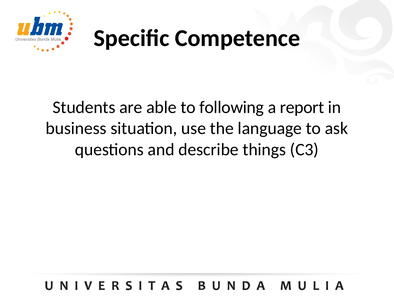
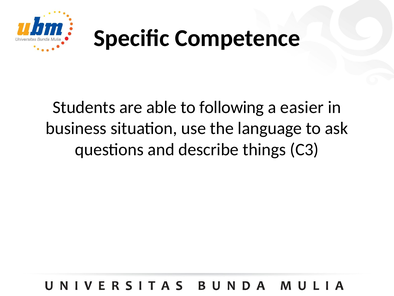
report: report -> easier
